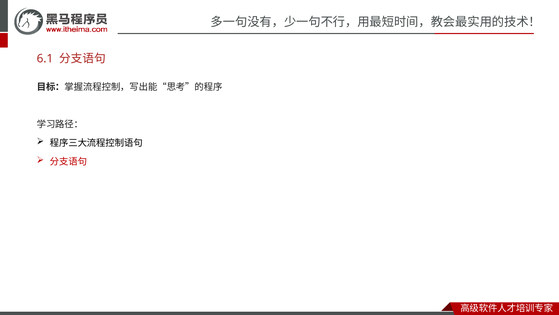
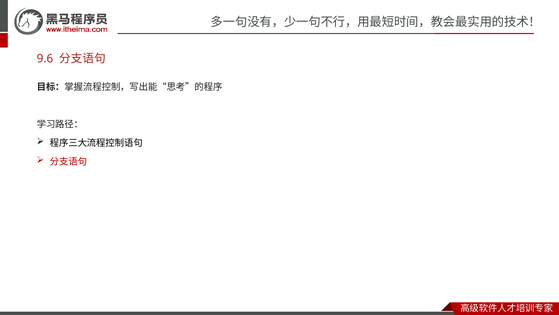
6.1: 6.1 -> 9.6
